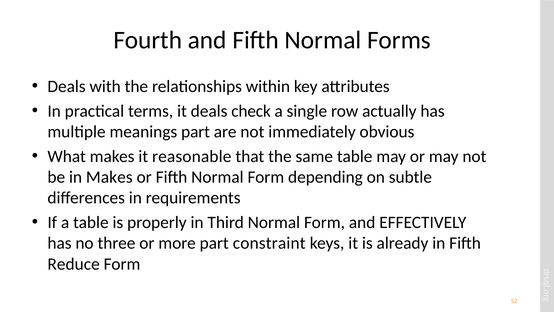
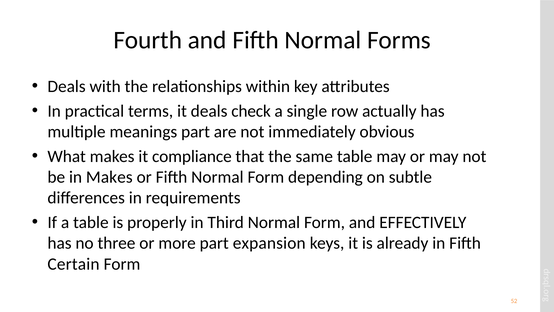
reasonable: reasonable -> compliance
constraint: constraint -> expansion
Reduce: Reduce -> Certain
